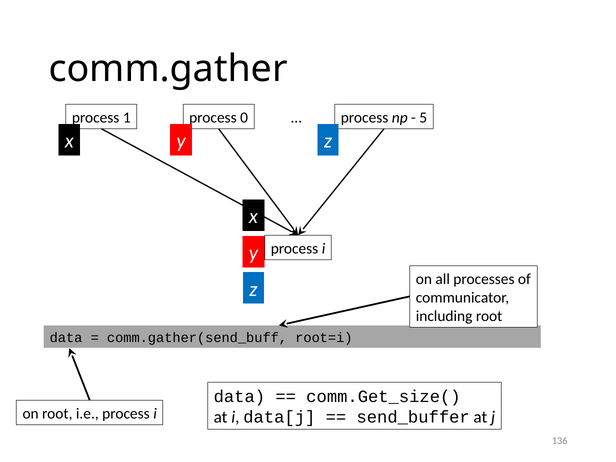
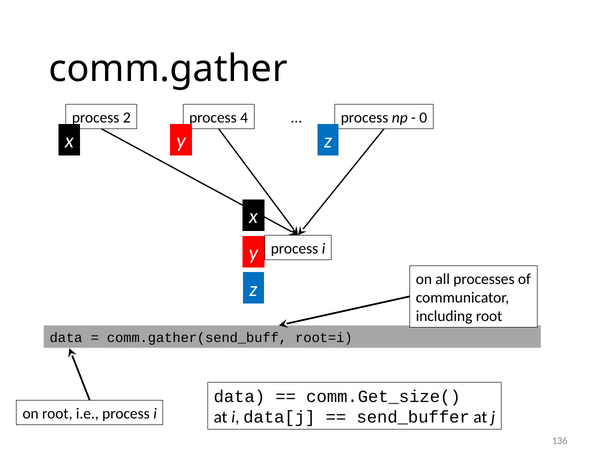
1: 1 -> 2
0: 0 -> 4
5: 5 -> 0
